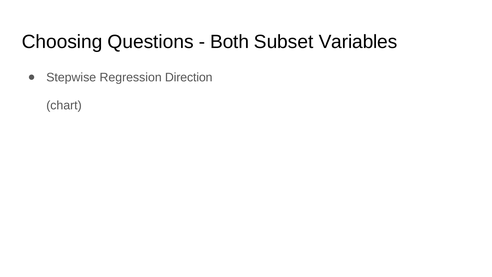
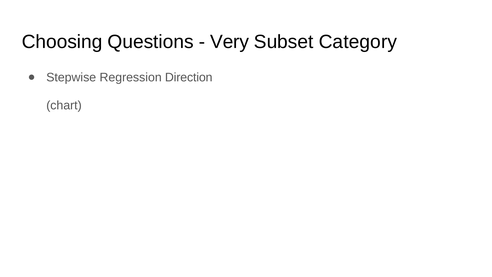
Both: Both -> Very
Variables: Variables -> Category
